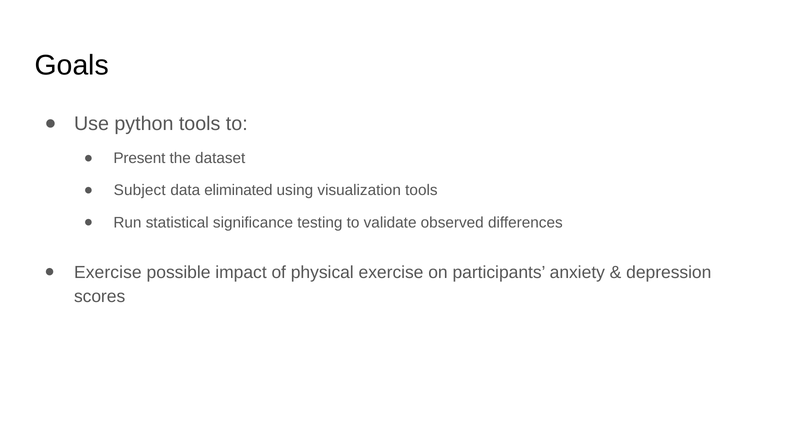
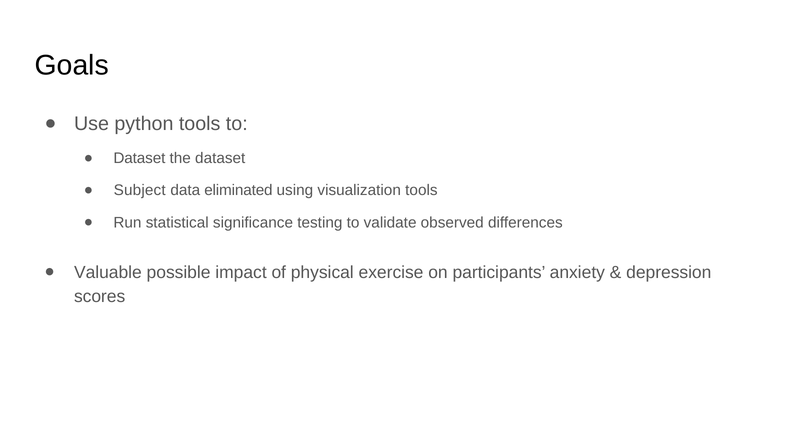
Present at (139, 158): Present -> Dataset
Exercise at (108, 272): Exercise -> Valuable
